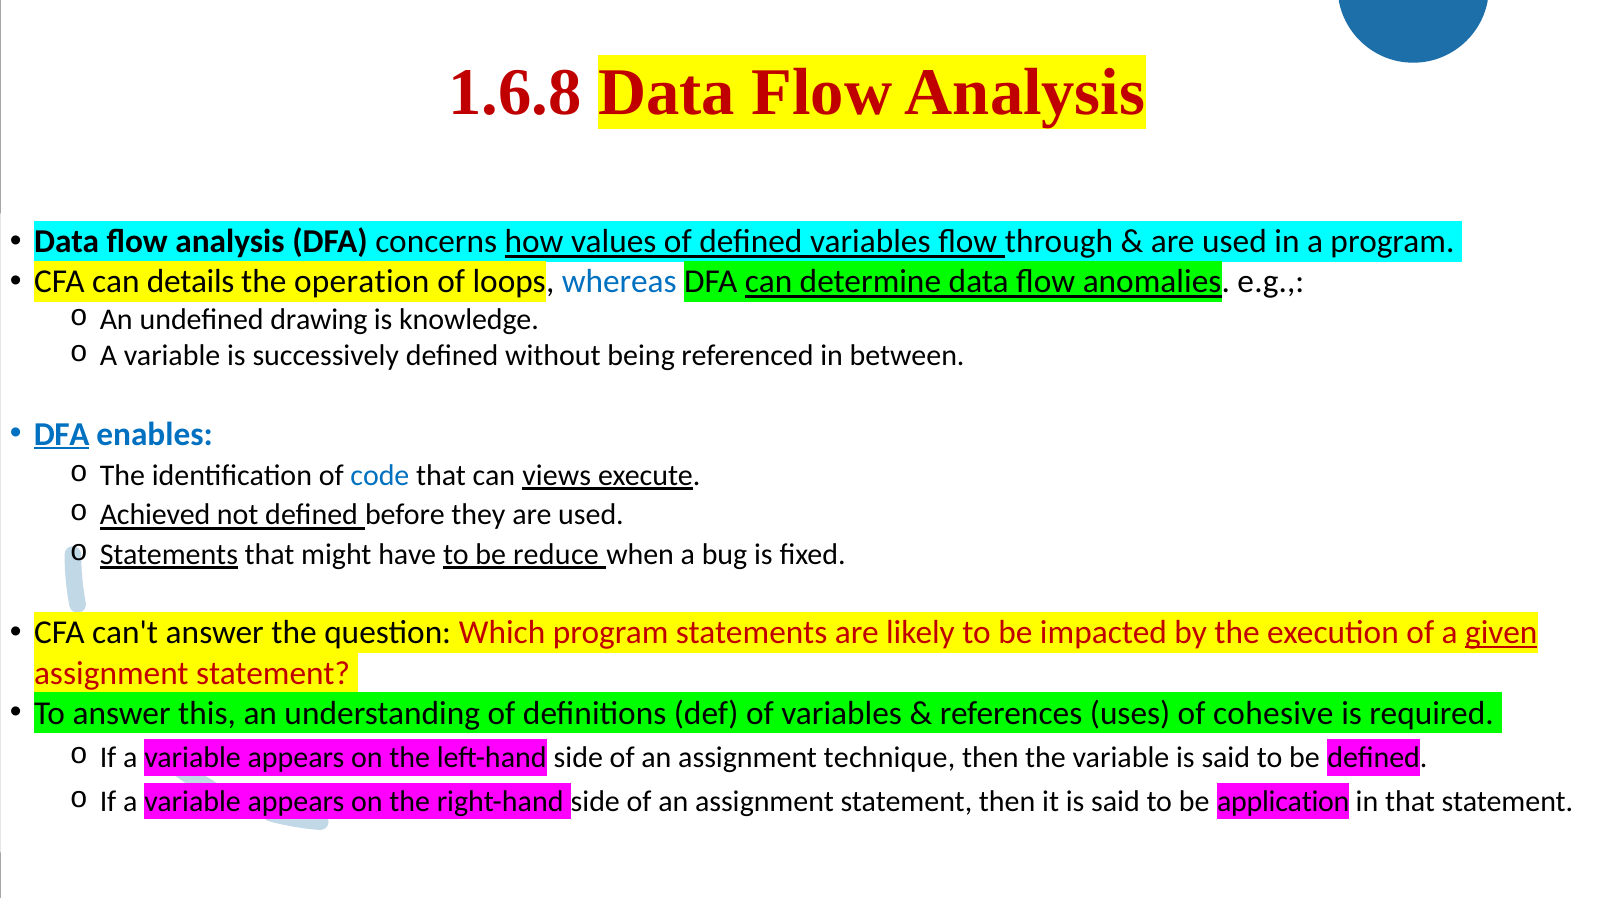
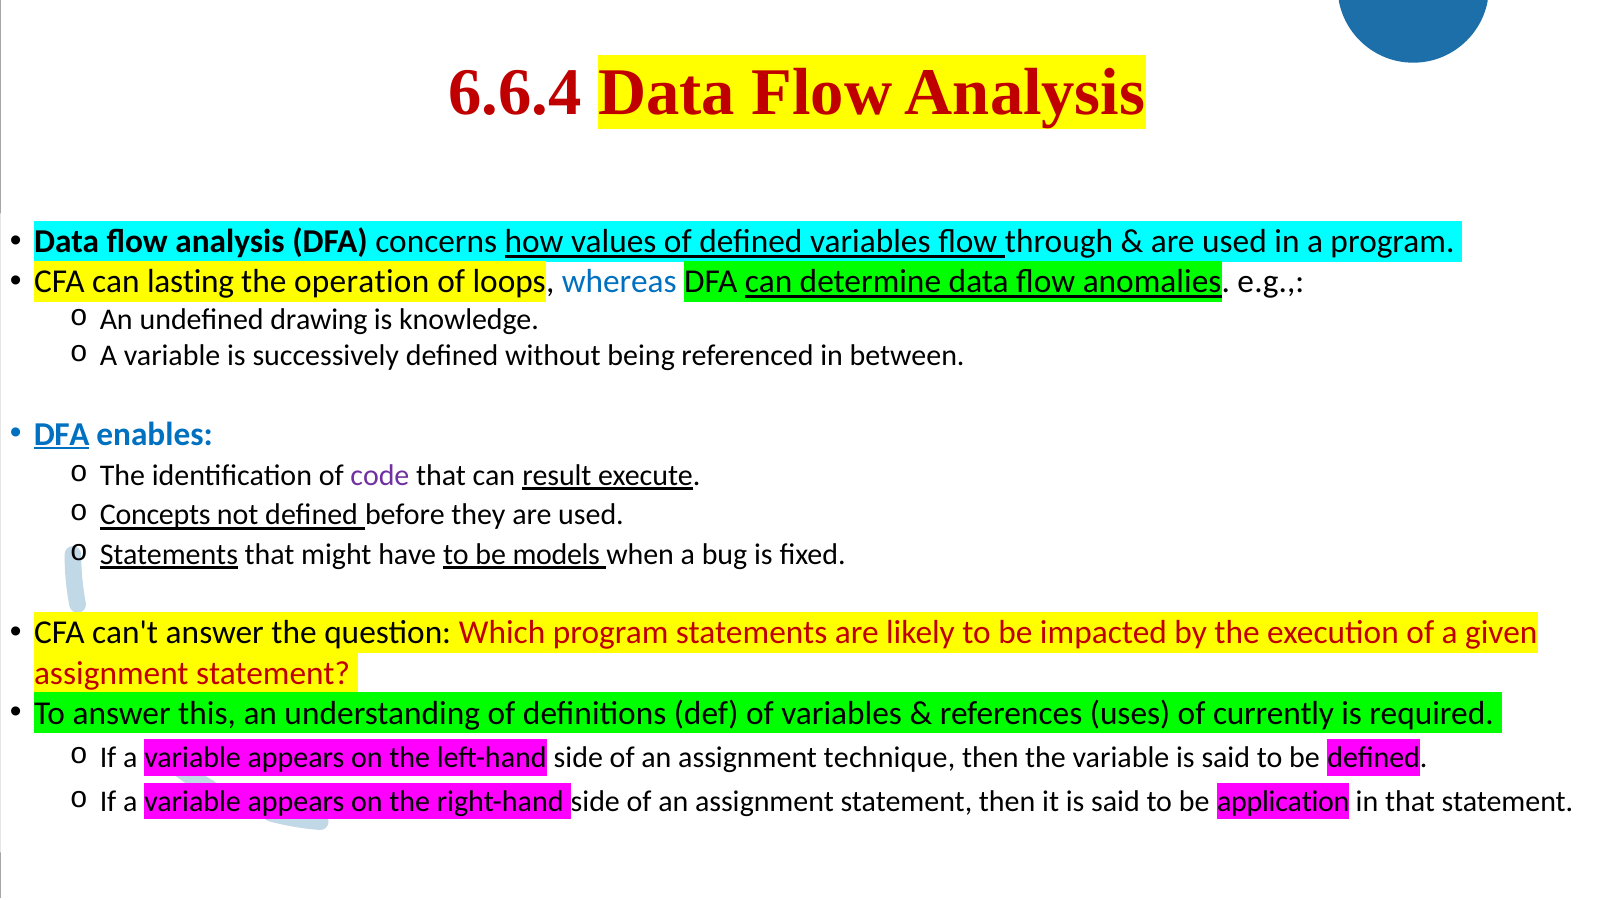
1.6.8: 1.6.8 -> 6.6.4
details: details -> lasting
code colour: blue -> purple
views: views -> result
Achieved: Achieved -> Concepts
reduce: reduce -> models
given underline: present -> none
cohesive: cohesive -> currently
